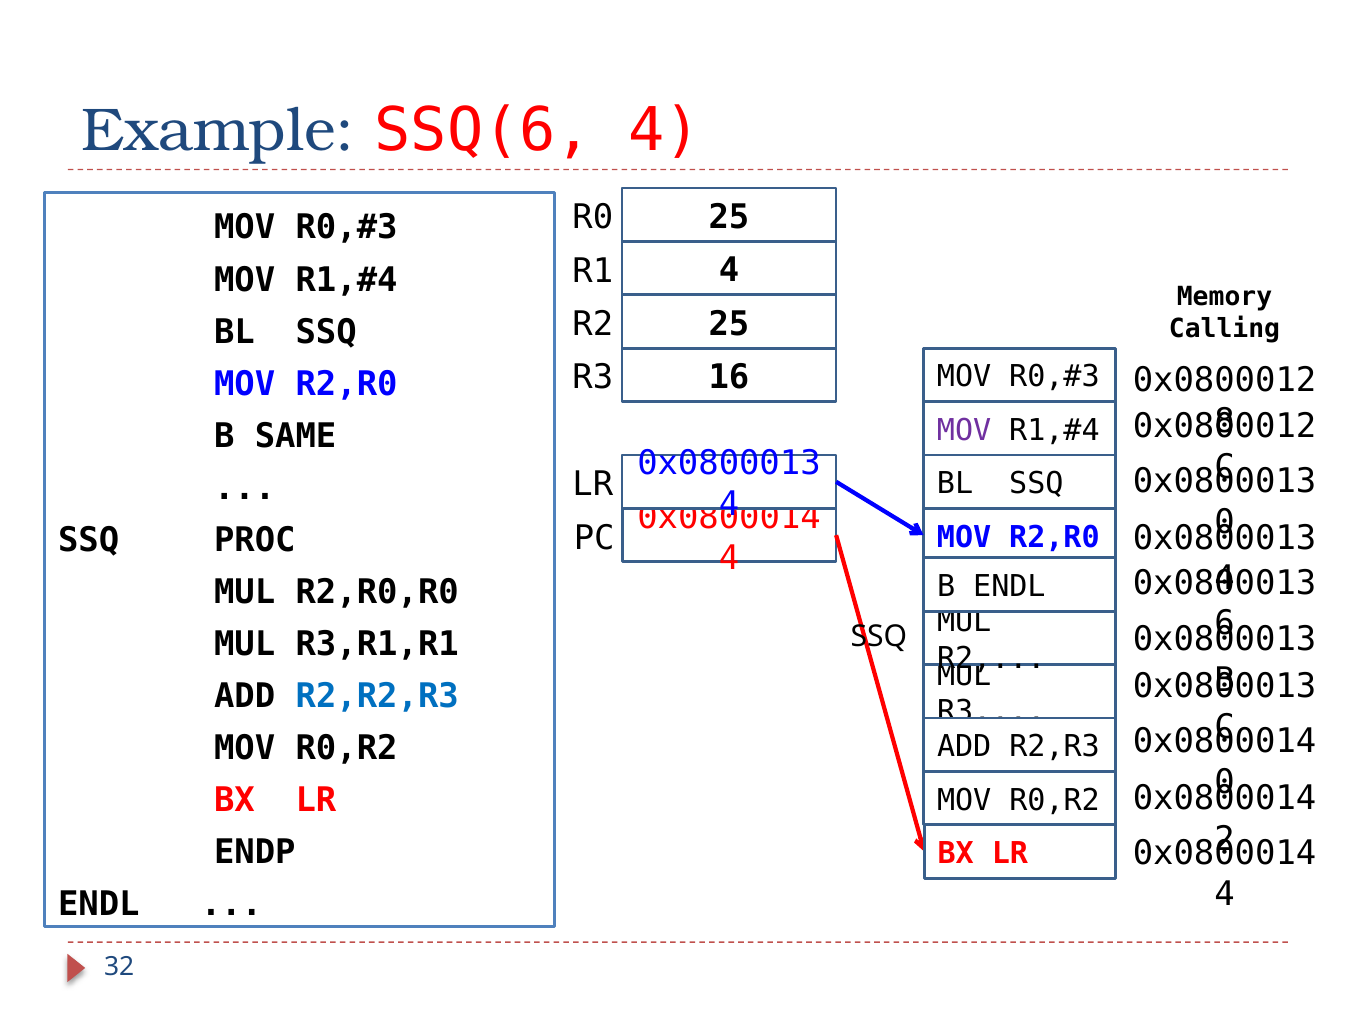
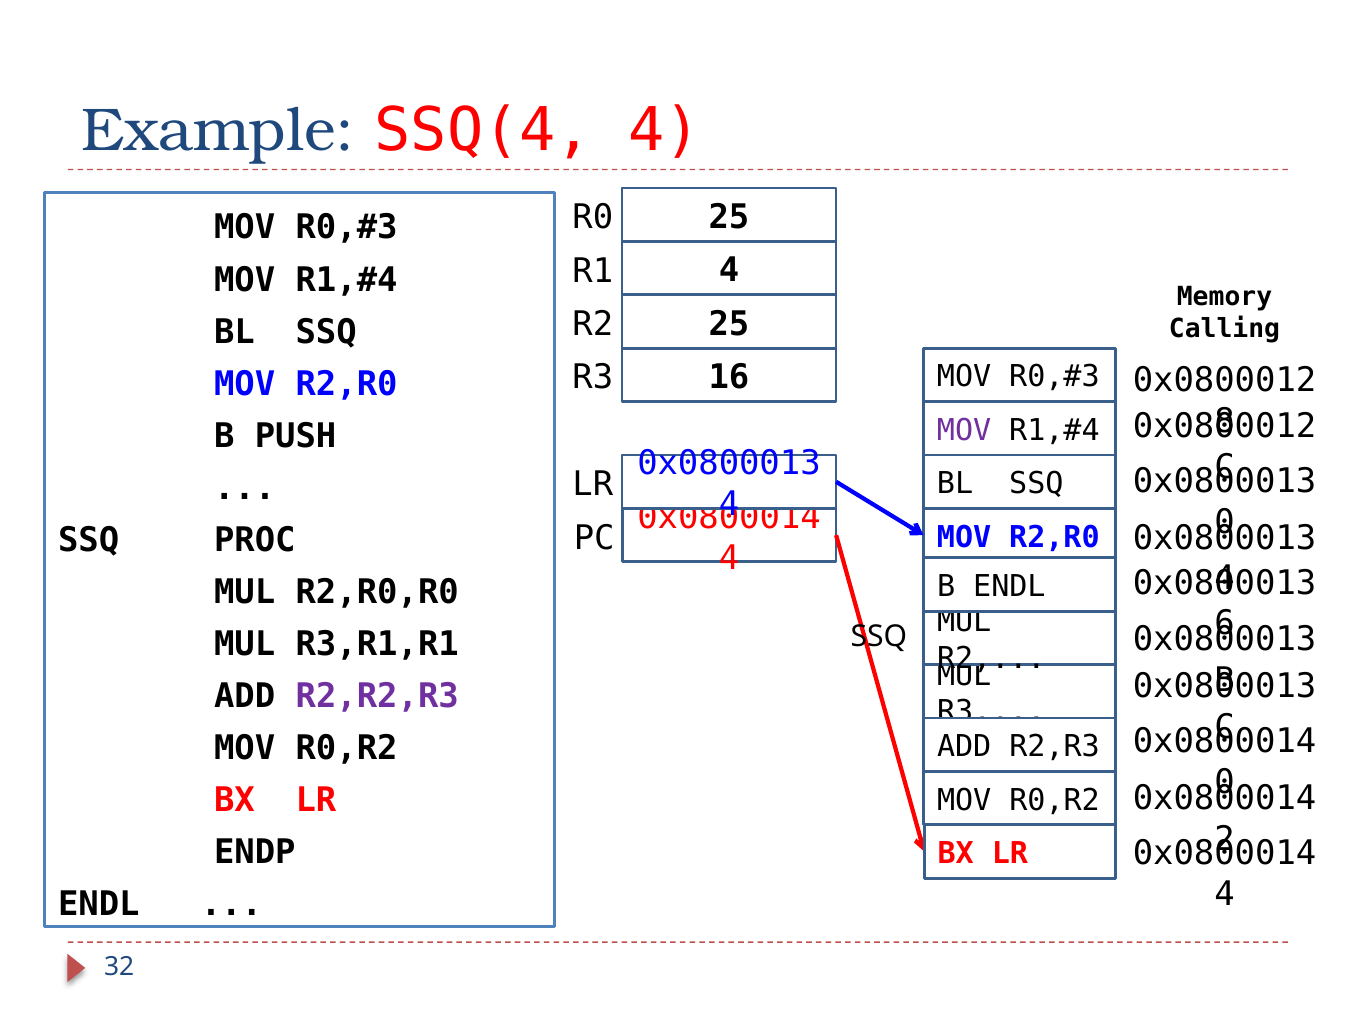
SSQ(6: SSQ(6 -> SSQ(4
SAME: SAME -> PUSH
R2,R2,R3 colour: blue -> purple
